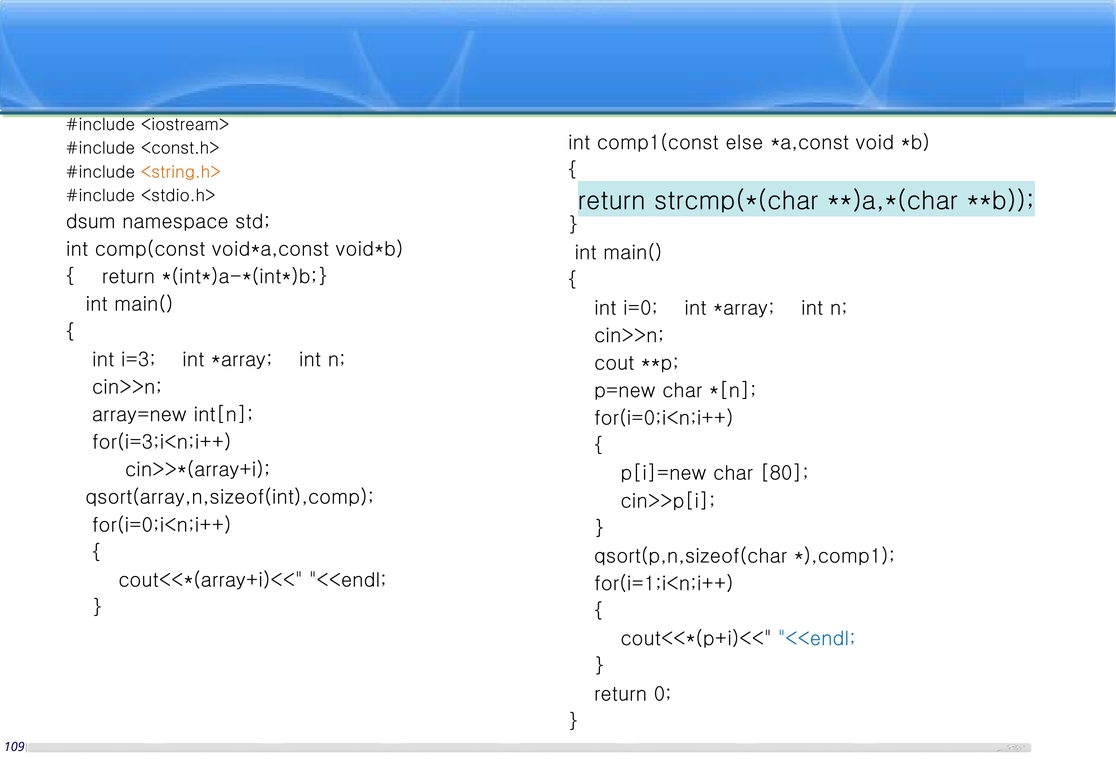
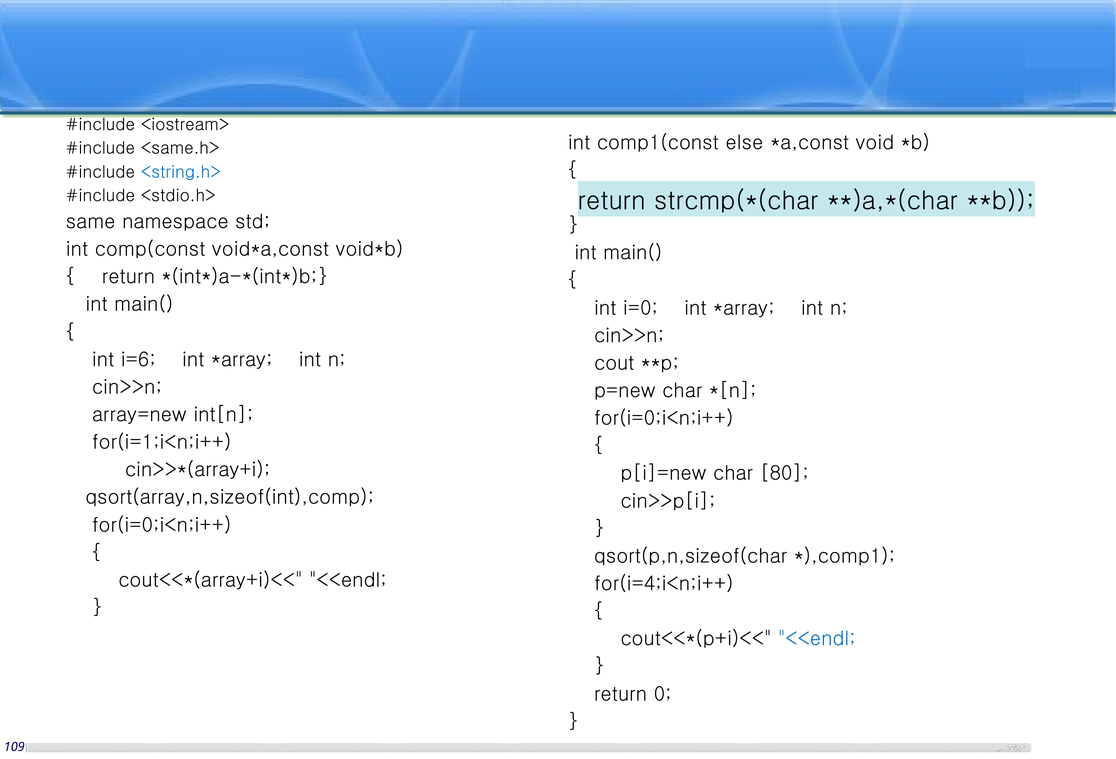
<const.h>: <const.h> -> <same.h>
<string.h> colour: orange -> blue
dsum: dsum -> same
i=3: i=3 -> i=6
for(i=3;i<n;i++: for(i=3;i<n;i++ -> for(i=1;i<n;i++
for(i=1;i<n;i++: for(i=1;i<n;i++ -> for(i=4;i<n;i++
